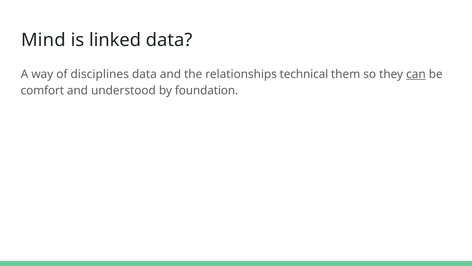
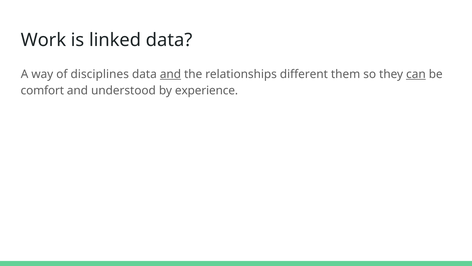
Mind: Mind -> Work
and at (170, 74) underline: none -> present
technical: technical -> different
foundation: foundation -> experience
